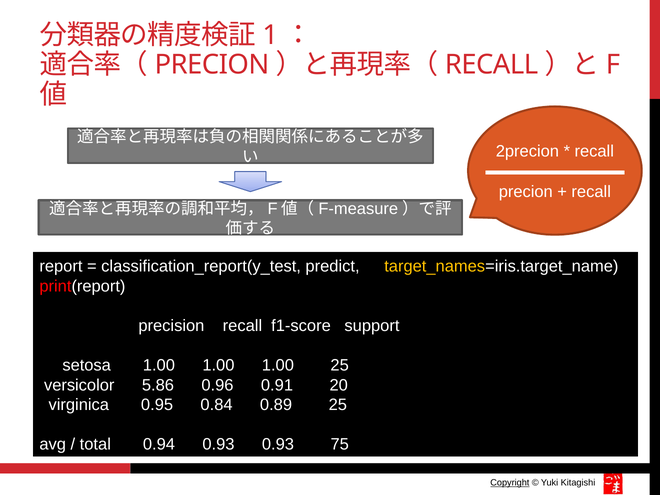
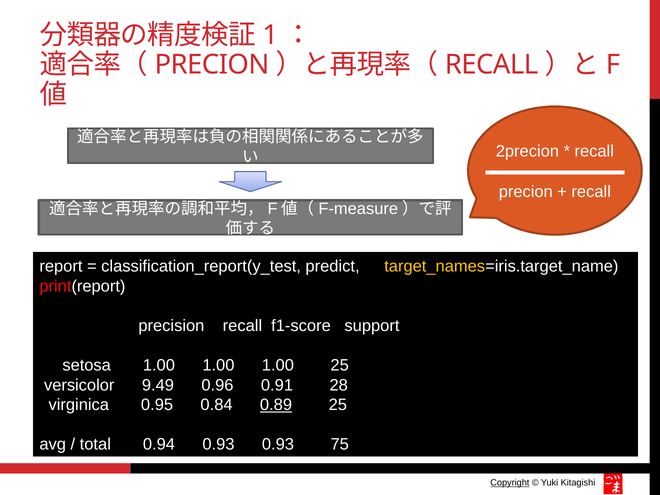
5.86: 5.86 -> 9.49
20: 20 -> 28
0.89 underline: none -> present
